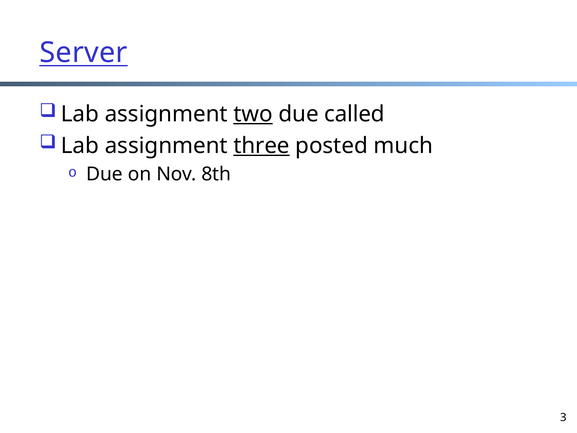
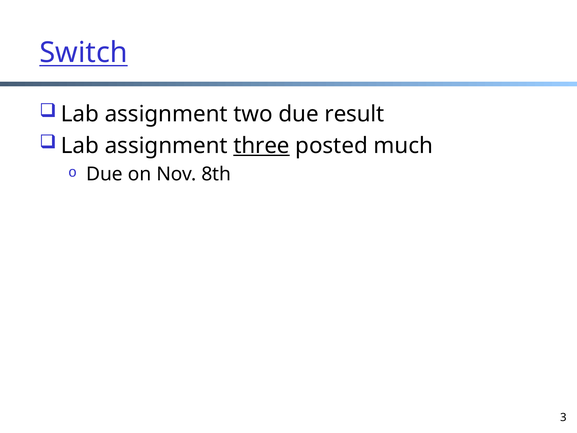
Server: Server -> Switch
two underline: present -> none
called: called -> result
